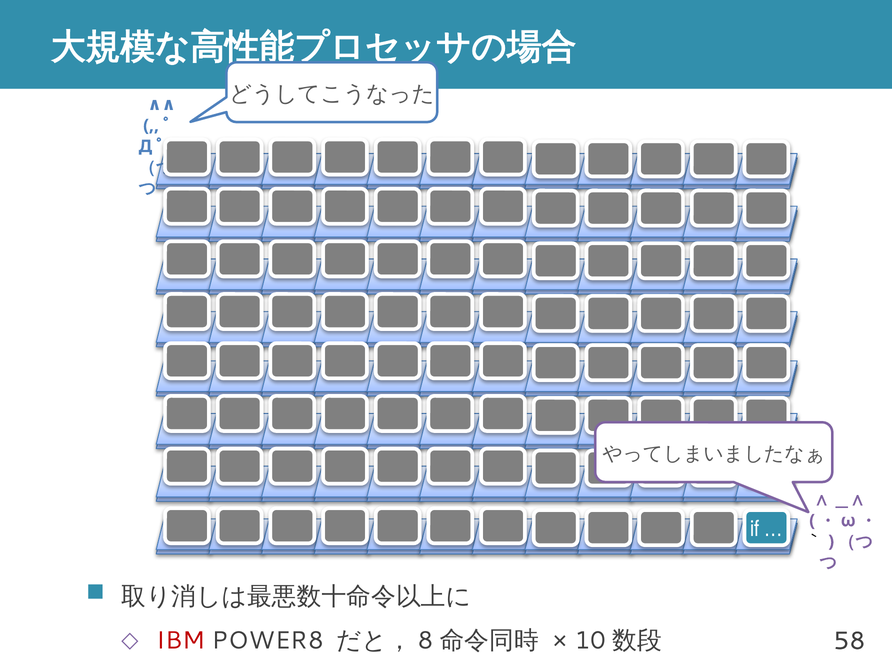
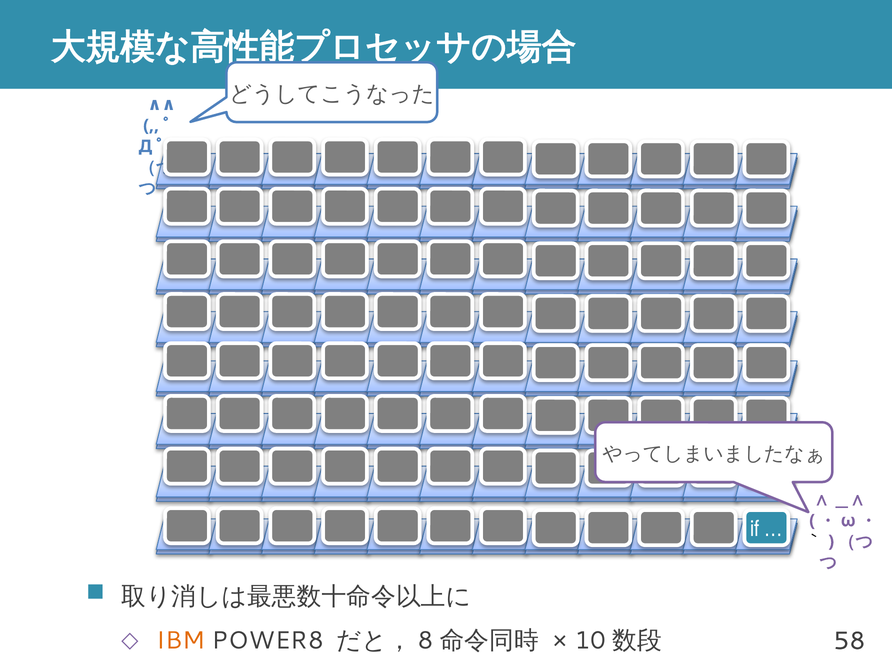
IBM colour: red -> orange
